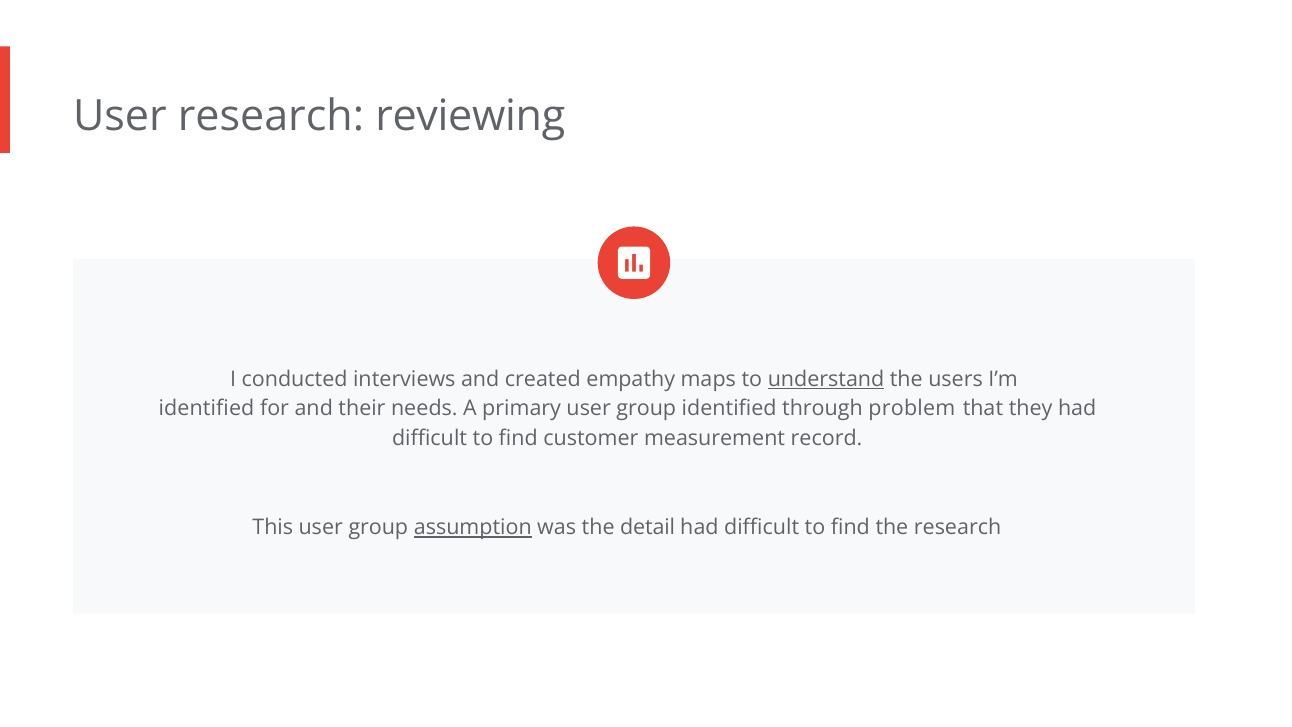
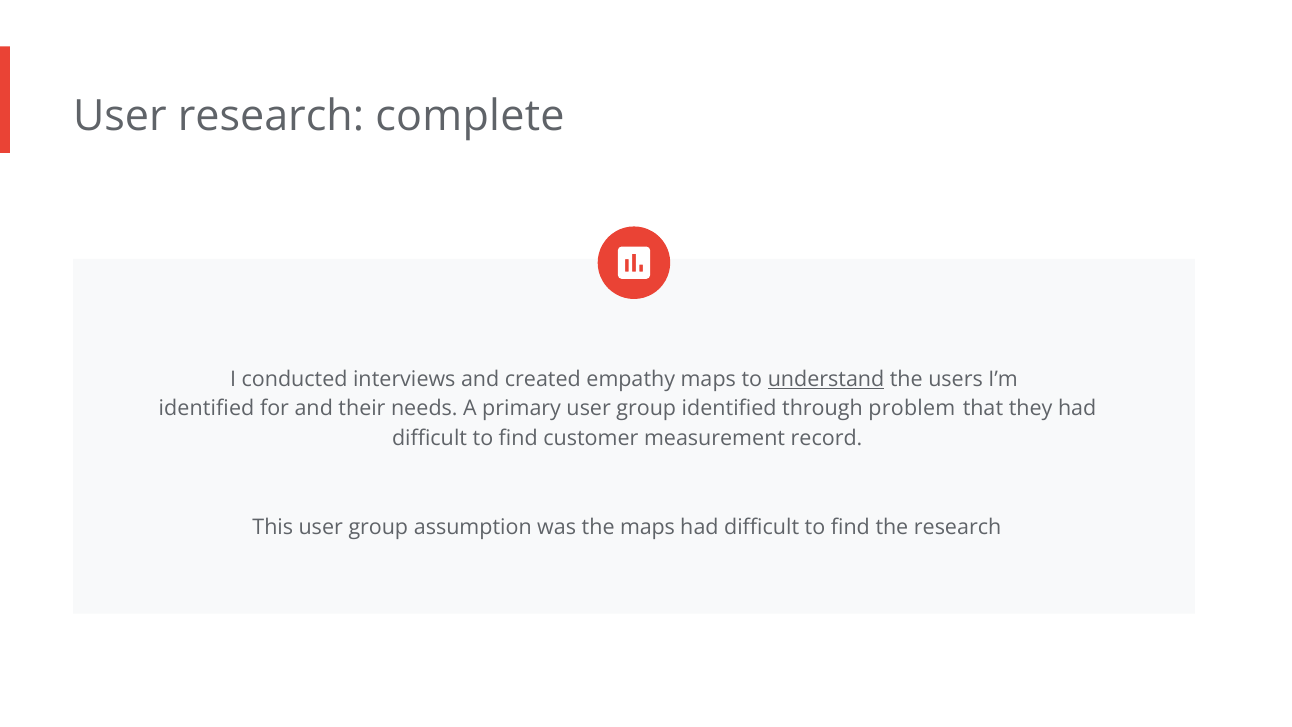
reviewing: reviewing -> complete
assumption underline: present -> none
the detail: detail -> maps
